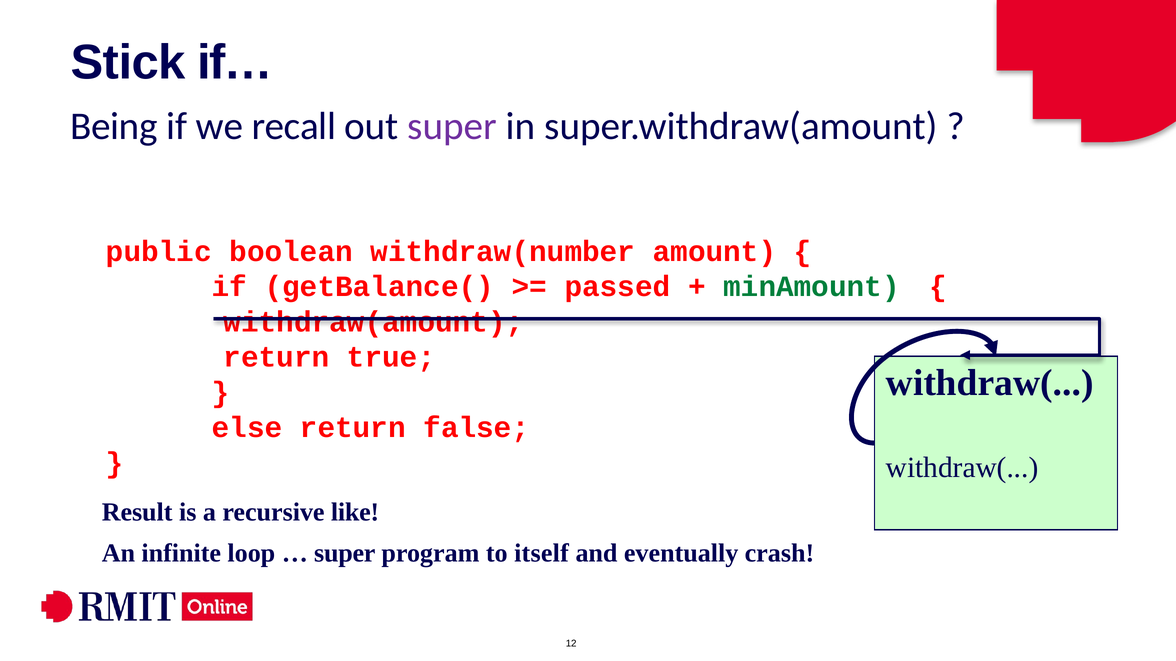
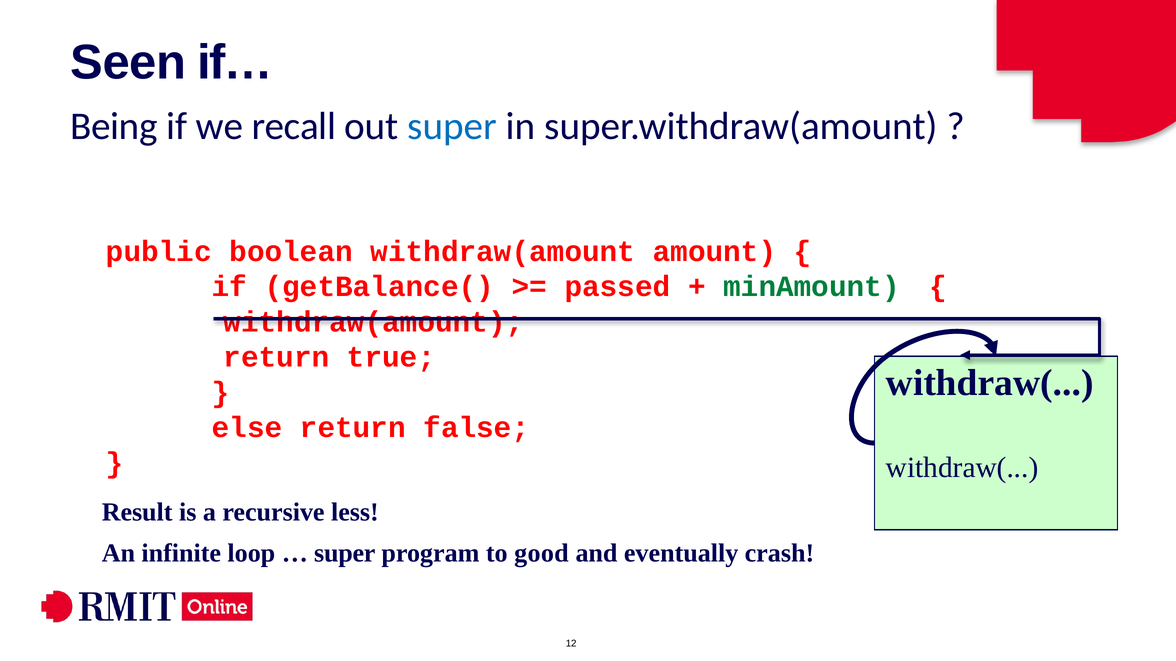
Stick: Stick -> Seen
super at (452, 126) colour: purple -> blue
boolean withdraw(number: withdraw(number -> withdraw(amount
like: like -> less
itself: itself -> good
